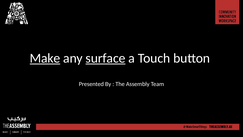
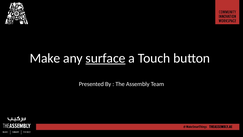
Make underline: present -> none
